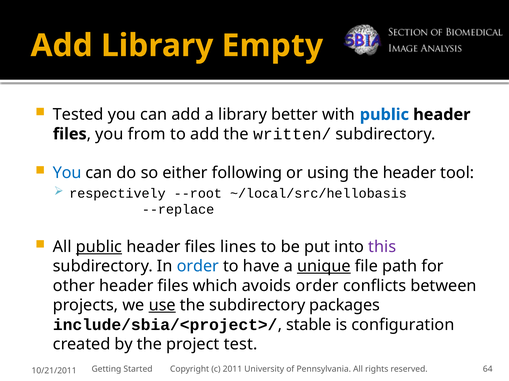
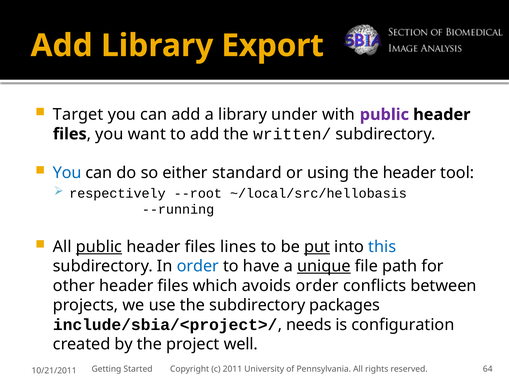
Empty: Empty -> Export
Tested: Tested -> Target
better: better -> under
public at (384, 115) colour: blue -> purple
from: from -> want
following: following -> standard
--replace: --replace -> --running
put underline: none -> present
this colour: purple -> blue
use underline: present -> none
stable: stable -> needs
test: test -> well
